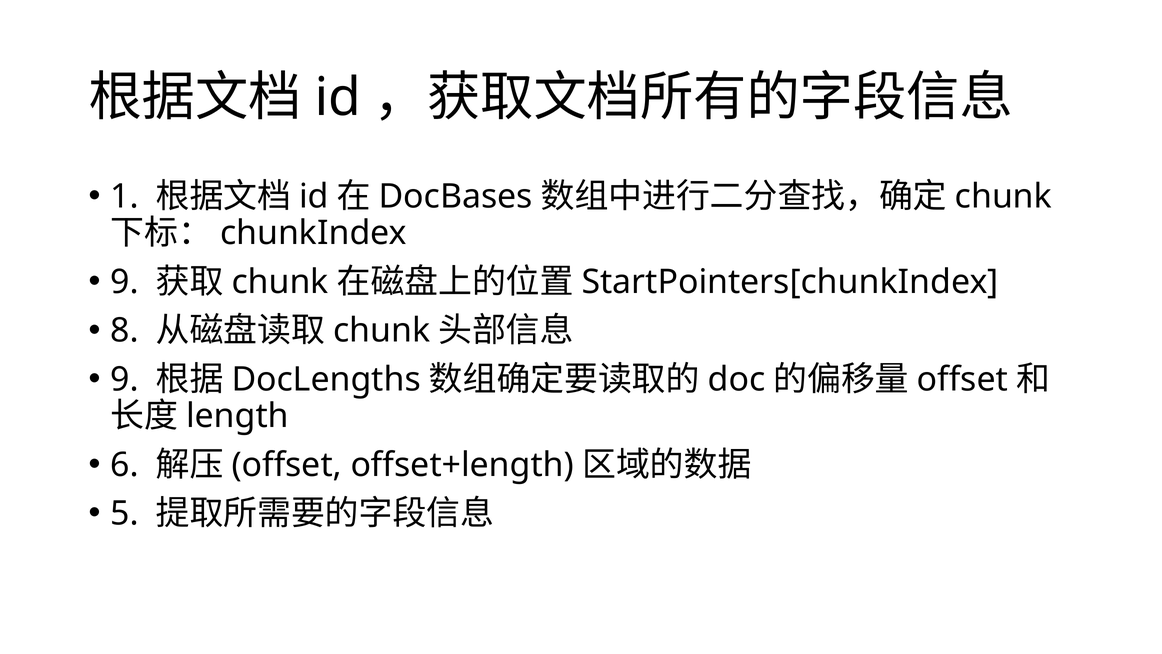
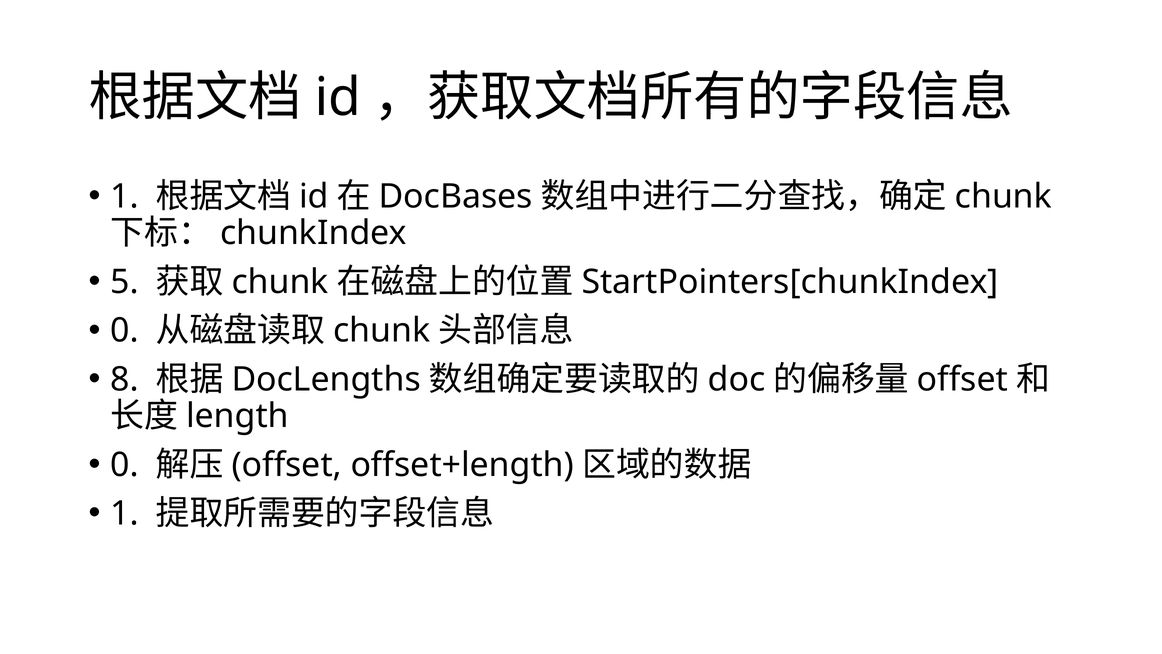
9 at (125, 282): 9 -> 5
8 at (125, 331): 8 -> 0
9 at (125, 379): 9 -> 8
6 at (125, 465): 6 -> 0
5 at (125, 513): 5 -> 1
